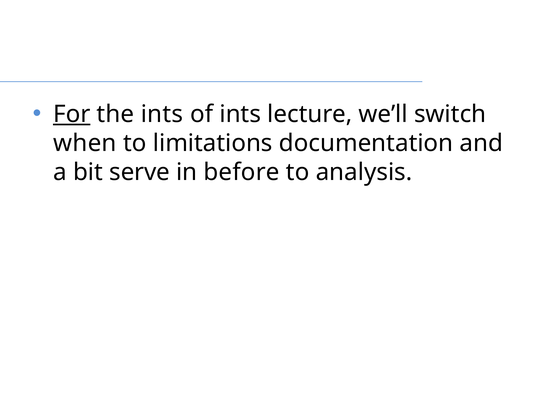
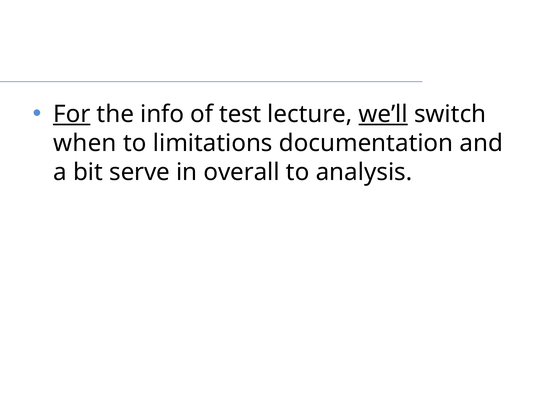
the ints: ints -> info
of ints: ints -> test
we’ll underline: none -> present
before: before -> overall
